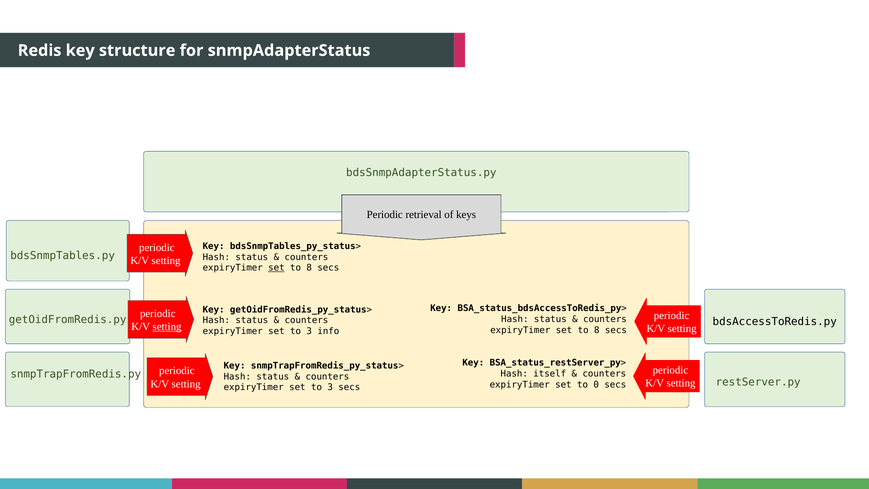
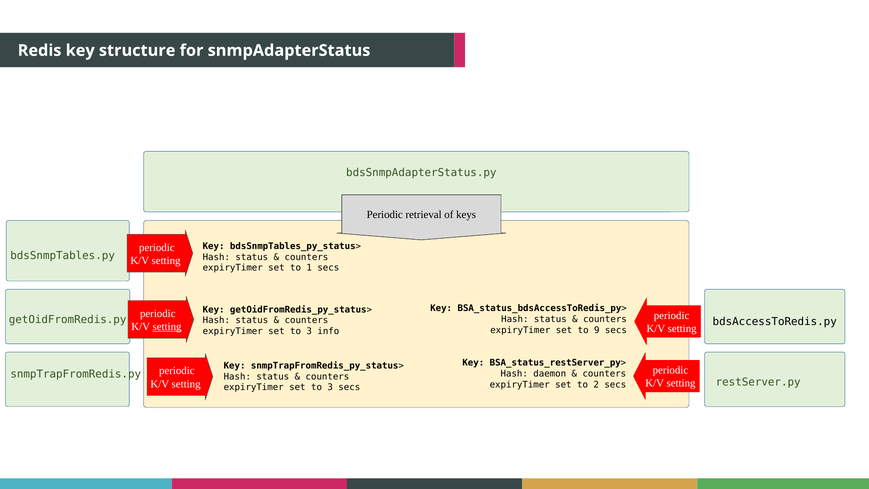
set at (276, 268) underline: present -> none
8 at (309, 268): 8 -> 1
8 at (597, 330): 8 -> 9
itself: itself -> daemon
0: 0 -> 2
